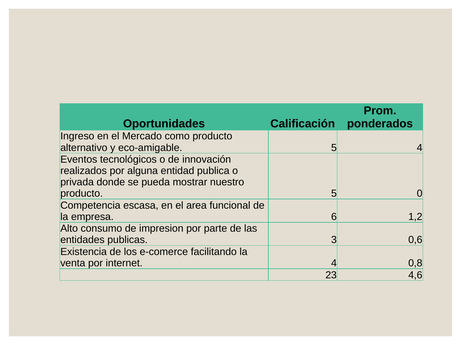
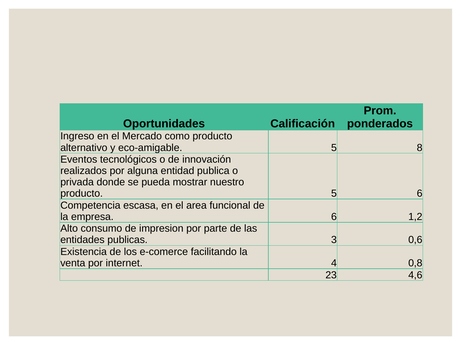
5 4: 4 -> 8
5 0: 0 -> 6
